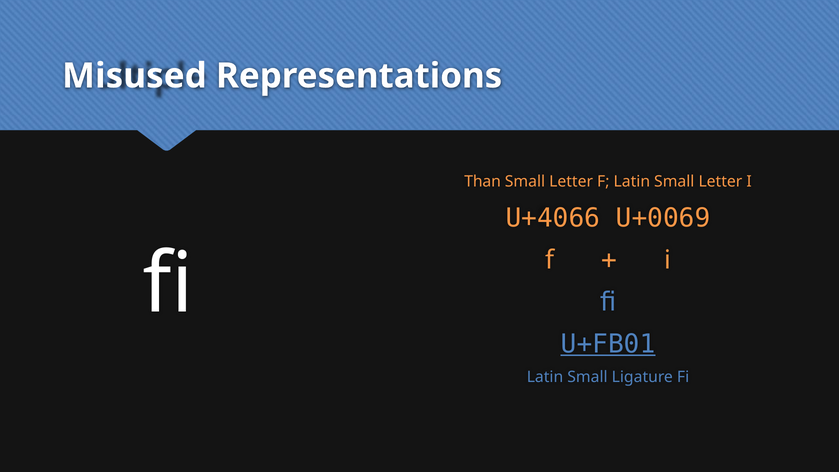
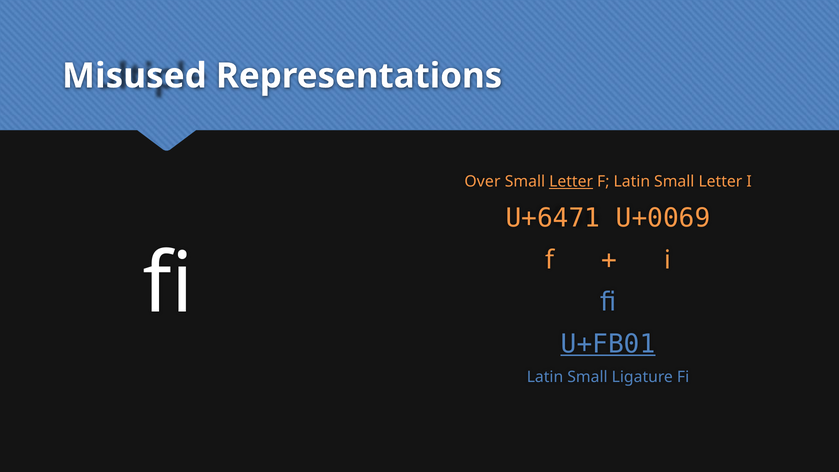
Than: Than -> Over
Letter at (571, 182) underline: none -> present
U+4066: U+4066 -> U+6471
